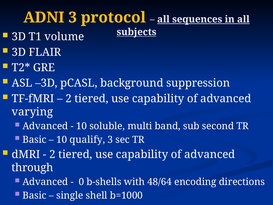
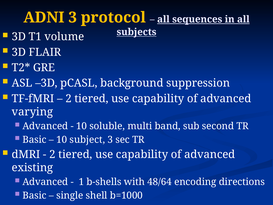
qualify: qualify -> subject
through: through -> existing
0: 0 -> 1
